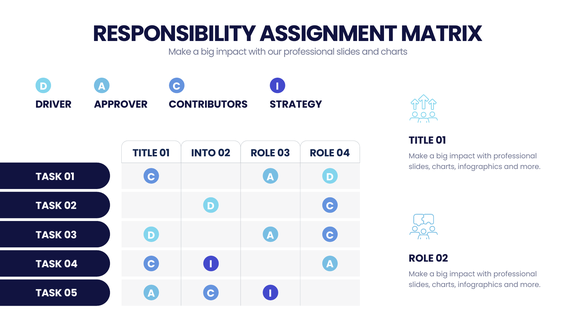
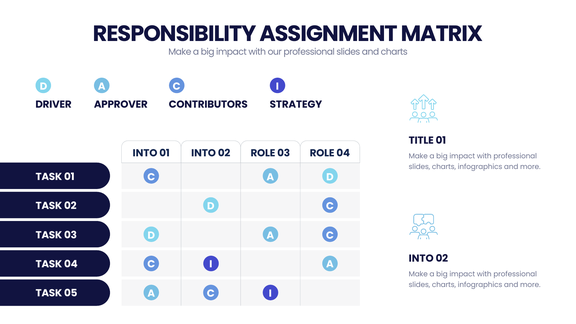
TITLE at (145, 153): TITLE -> INTO
ROLE at (421, 259): ROLE -> INTO
